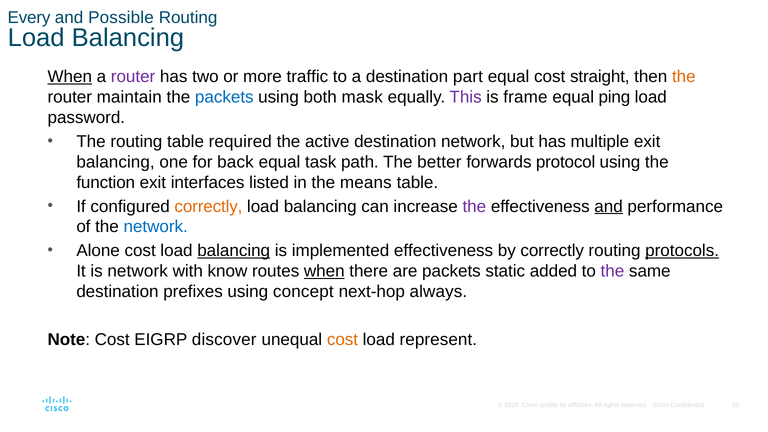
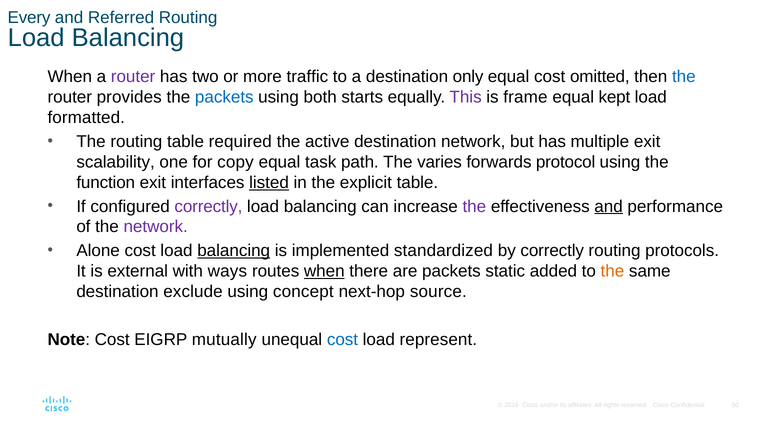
Possible: Possible -> Referred
When at (70, 77) underline: present -> none
part: part -> only
straight: straight -> omitted
the at (684, 77) colour: orange -> blue
maintain: maintain -> provides
mask: mask -> starts
ping: ping -> kept
password: password -> formatted
balancing at (116, 162): balancing -> scalability
back: back -> copy
better: better -> varies
listed underline: none -> present
means: means -> explicit
correctly at (208, 206) colour: orange -> purple
network at (156, 227) colour: blue -> purple
implemented effectiveness: effectiveness -> standardized
protocols underline: present -> none
is network: network -> external
know: know -> ways
the at (612, 271) colour: purple -> orange
prefixes: prefixes -> exclude
always: always -> source
discover: discover -> mutually
cost at (343, 339) colour: orange -> blue
